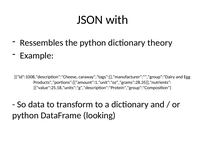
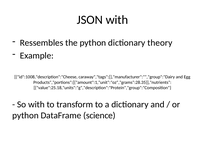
So data: data -> with
looking: looking -> science
